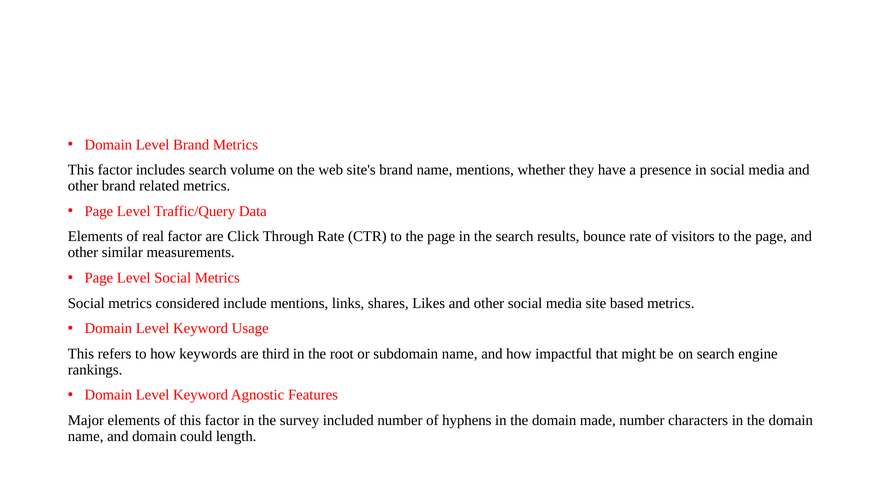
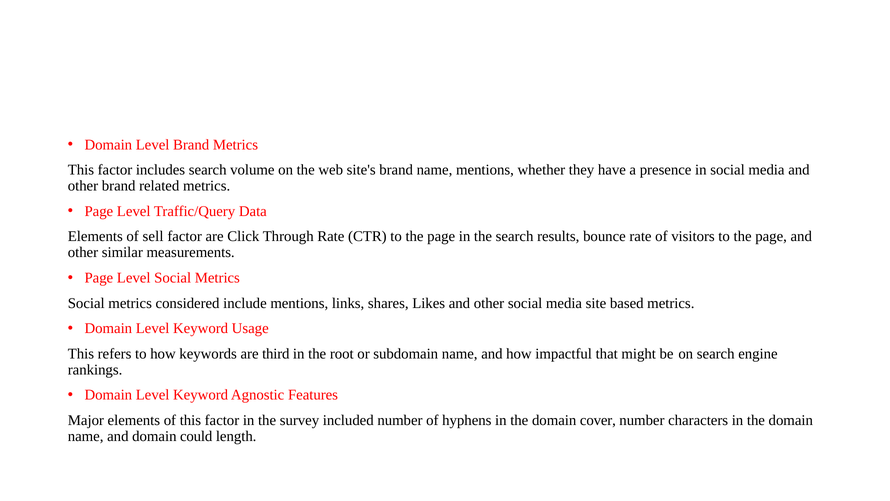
real: real -> sell
made: made -> cover
